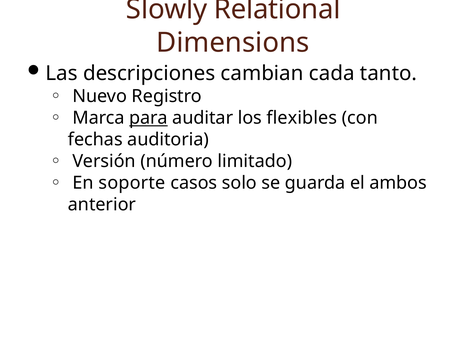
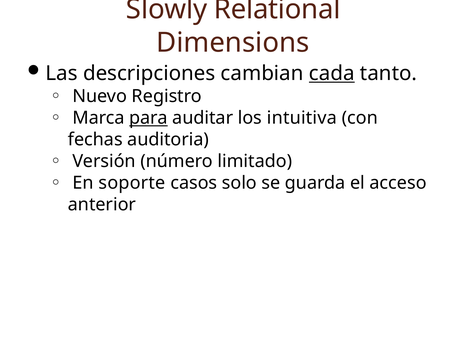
cada underline: none -> present
flexibles: flexibles -> intuitiva
ambos: ambos -> acceso
